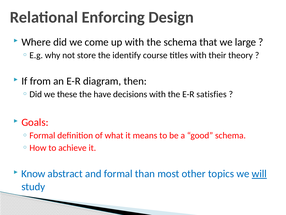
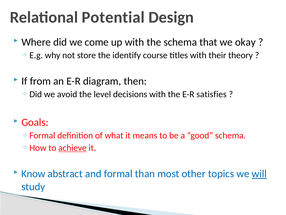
Enforcing: Enforcing -> Potential
large: large -> okay
these: these -> avoid
have: have -> level
achieve underline: none -> present
